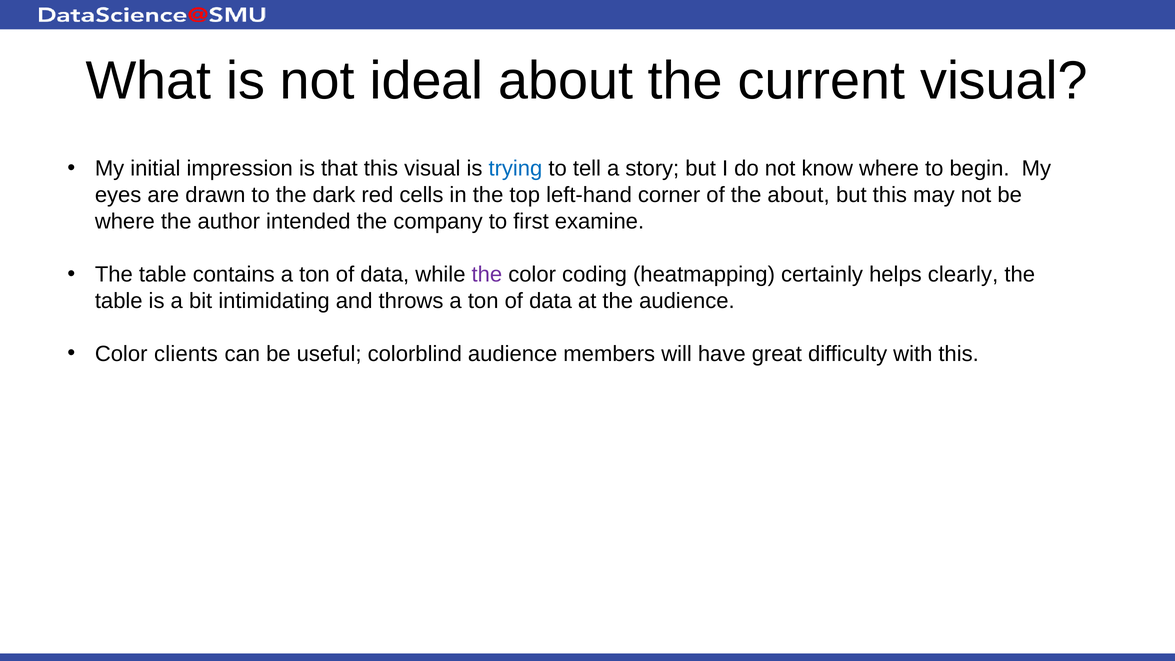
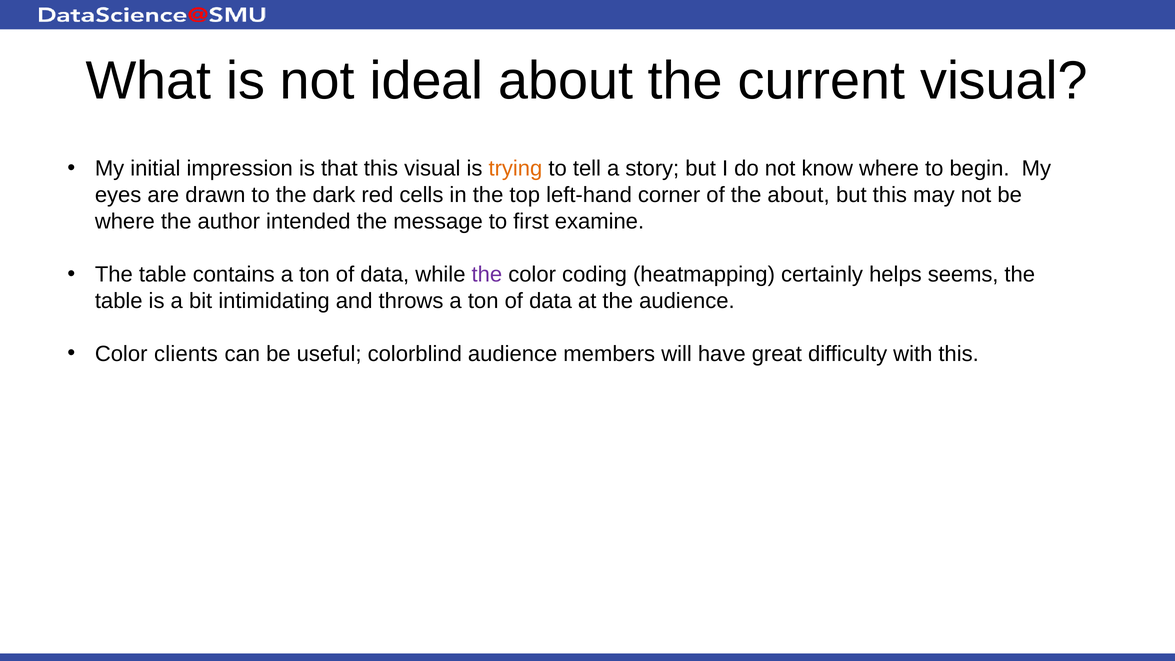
trying colour: blue -> orange
company: company -> message
clearly: clearly -> seems
